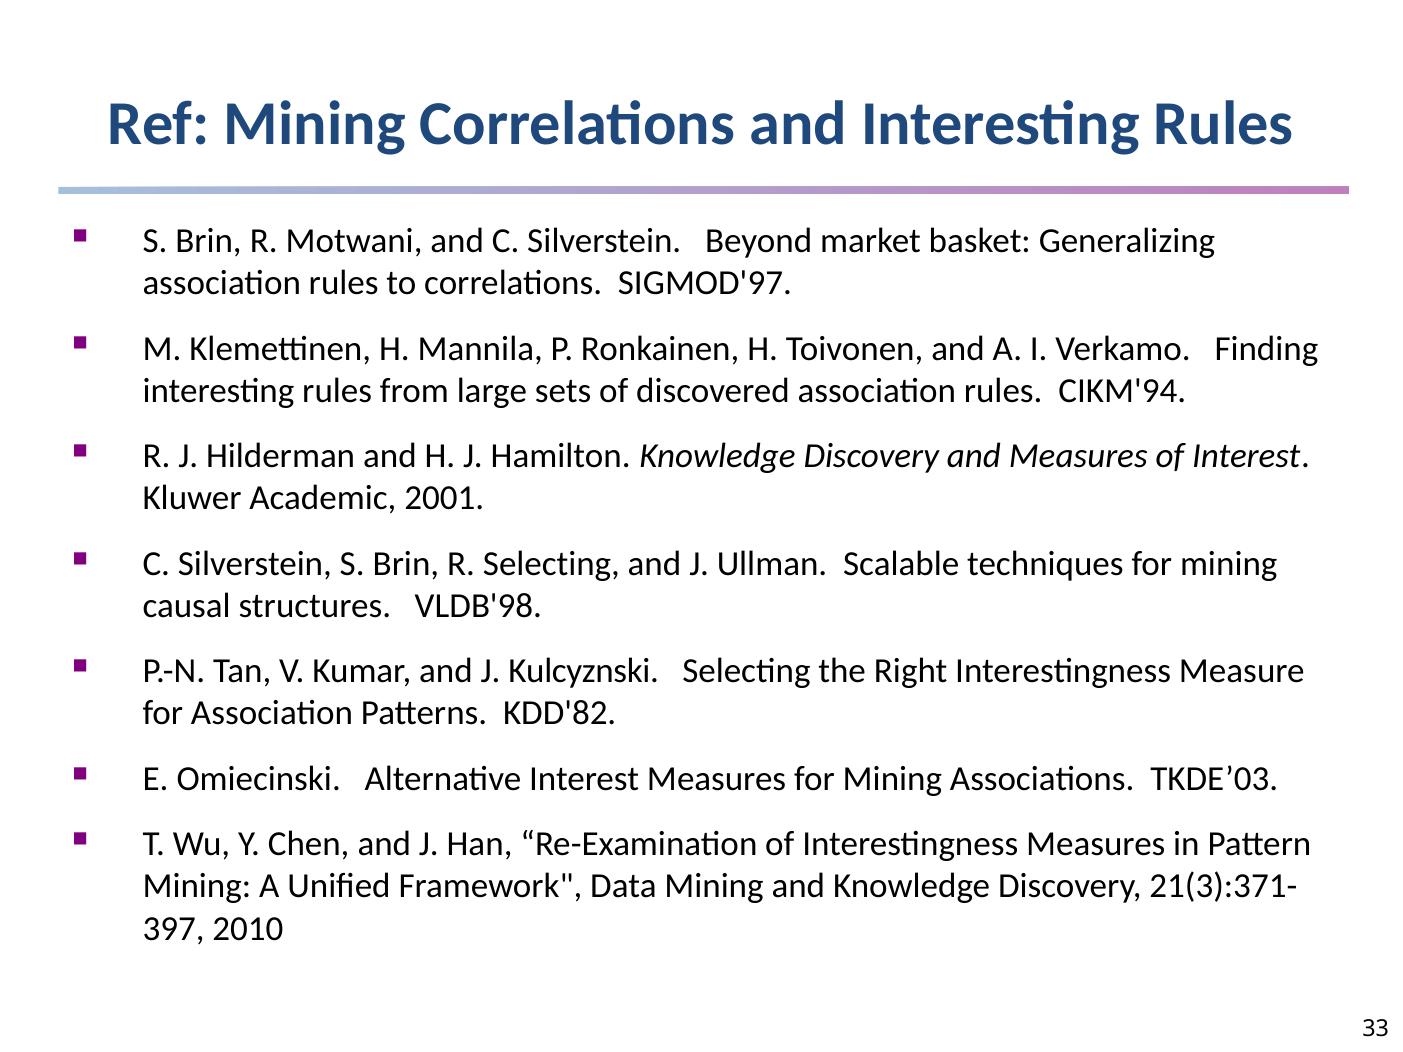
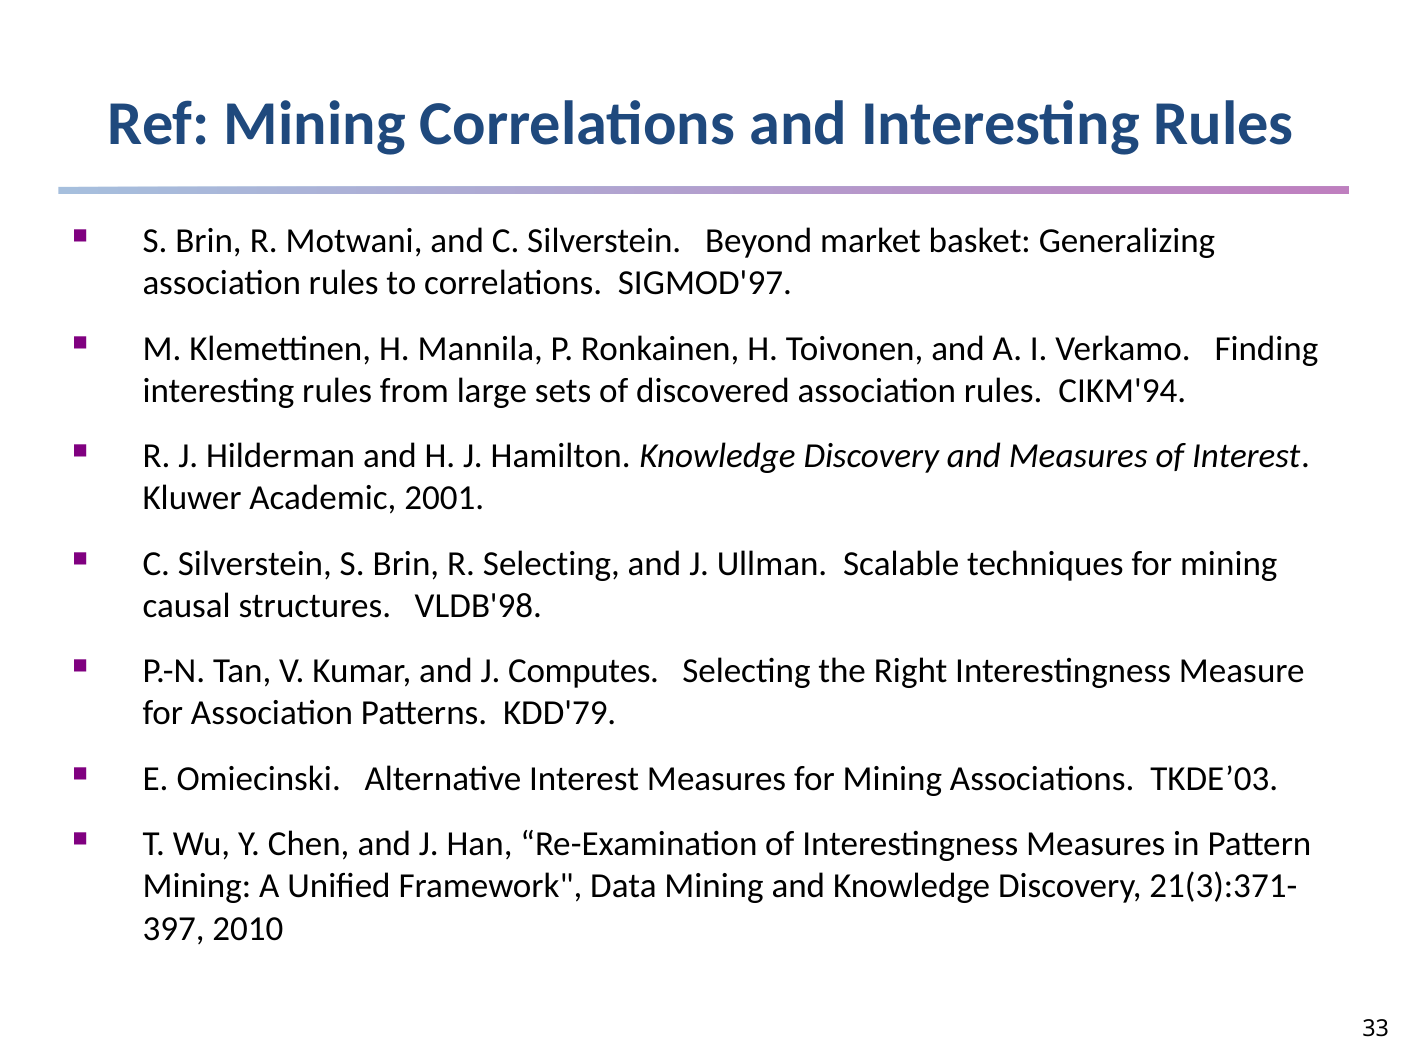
Kulcyznski: Kulcyznski -> Computes
KDD'82: KDD'82 -> KDD'79
